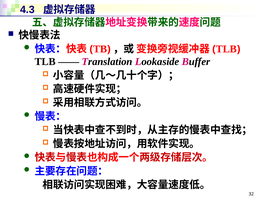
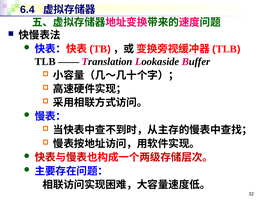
4.3: 4.3 -> 6.4
